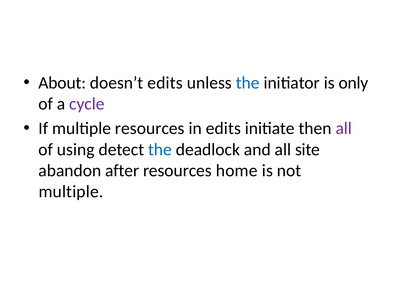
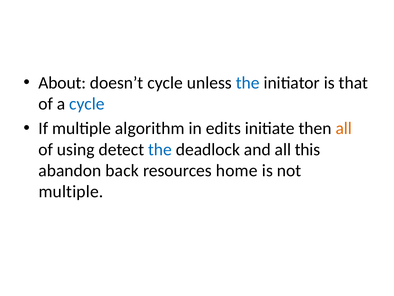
doesn’t edits: edits -> cycle
only: only -> that
cycle at (87, 104) colour: purple -> blue
multiple resources: resources -> algorithm
all at (344, 128) colour: purple -> orange
site: site -> this
after: after -> back
